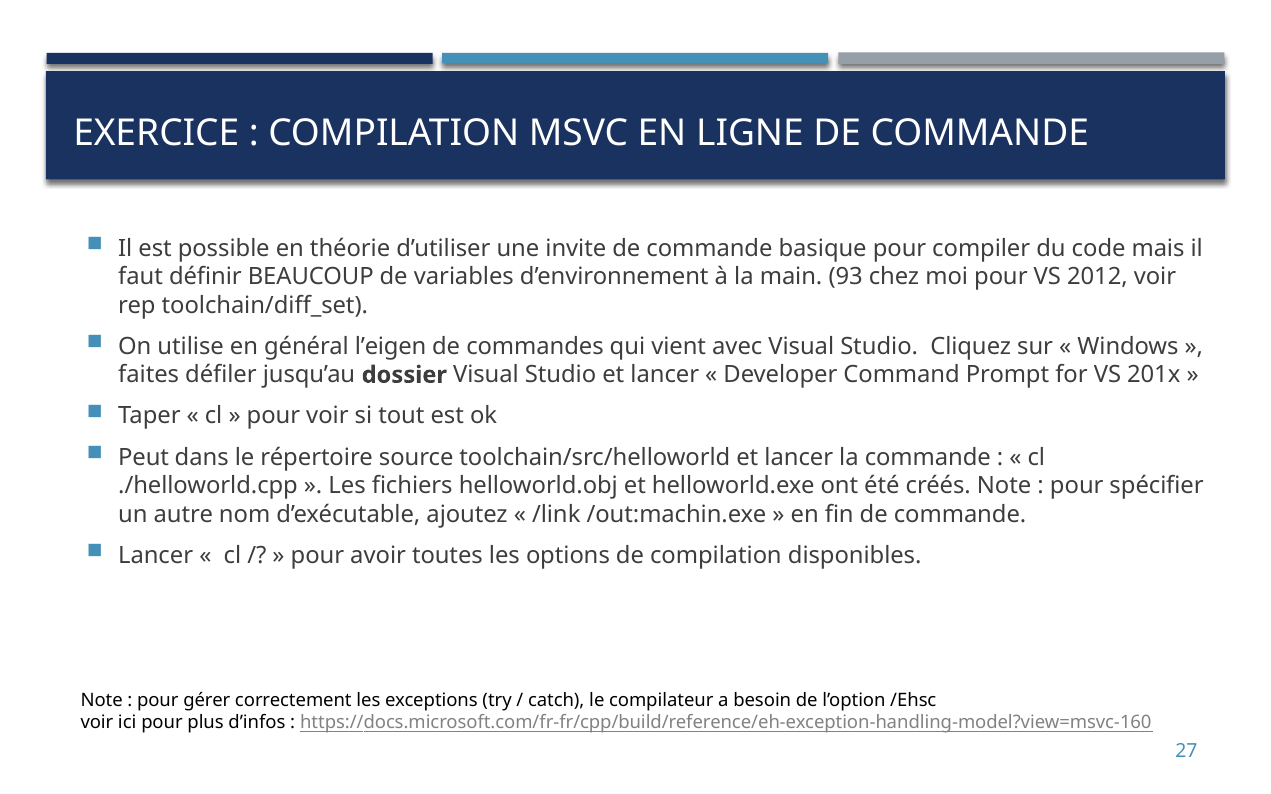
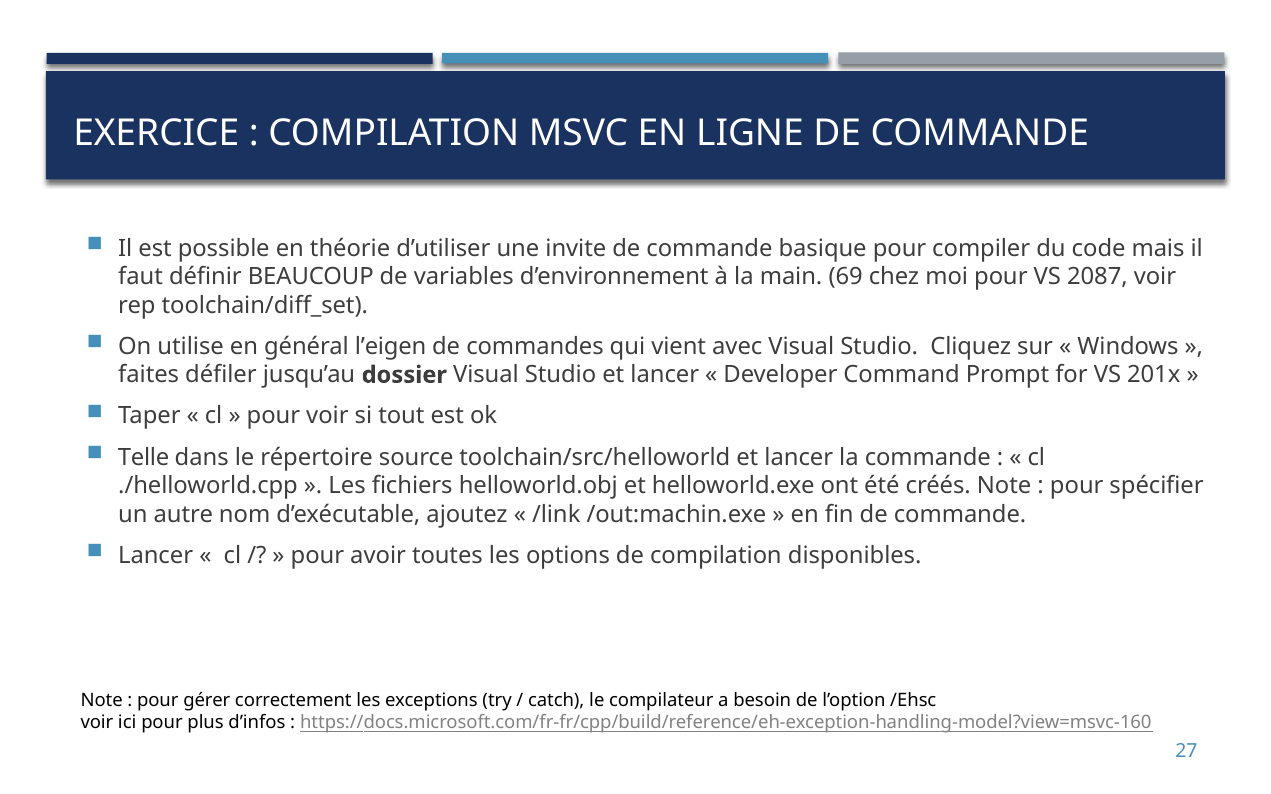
93: 93 -> 69
2012: 2012 -> 2087
Peut: Peut -> Telle
